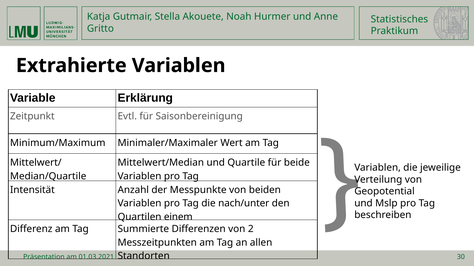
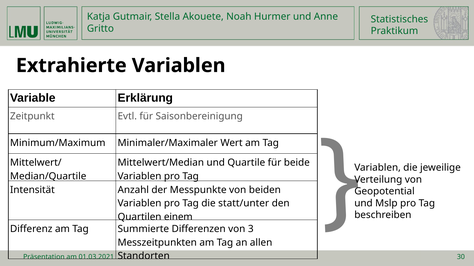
nach/unter: nach/unter -> statt/unter
2: 2 -> 3
